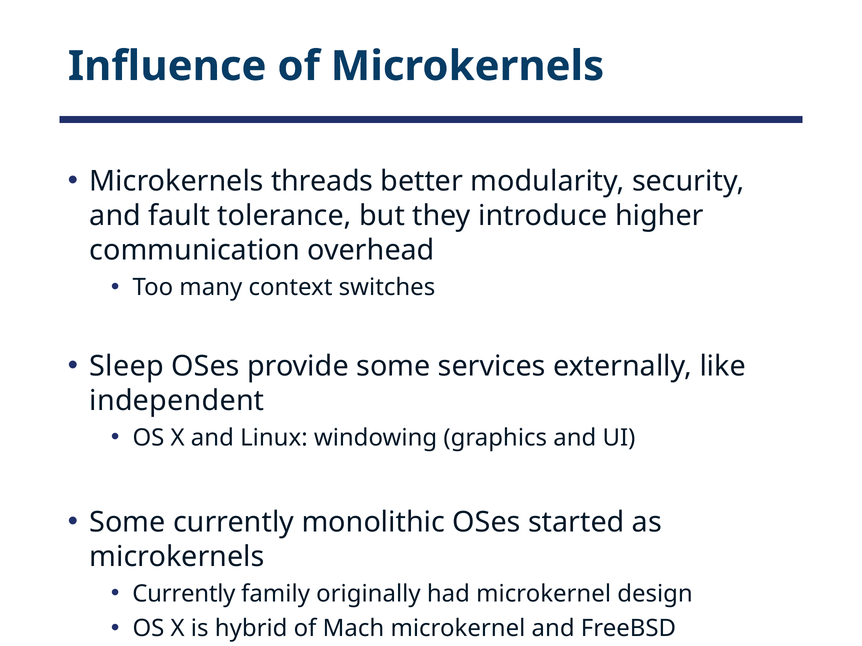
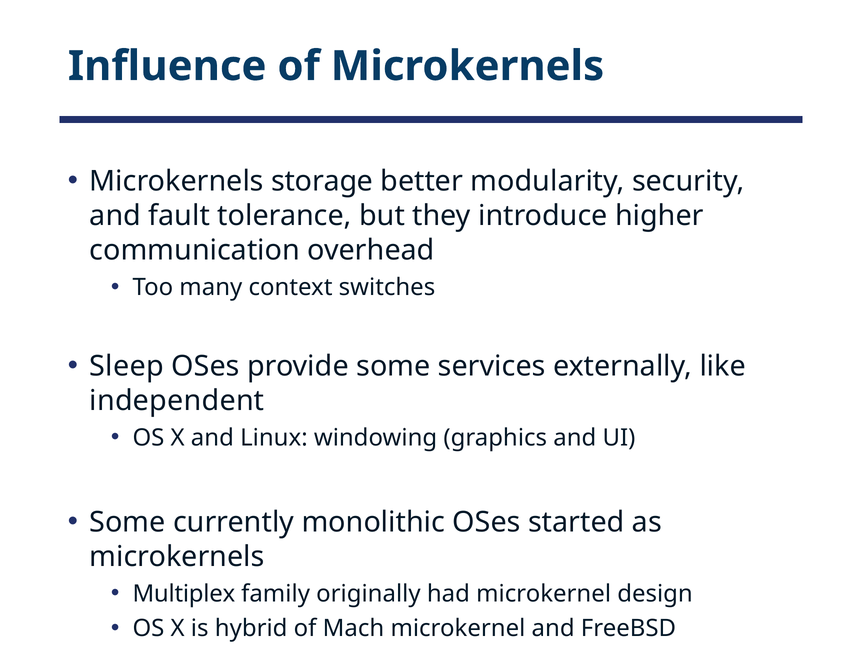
threads: threads -> storage
Currently at (184, 594): Currently -> Multiplex
